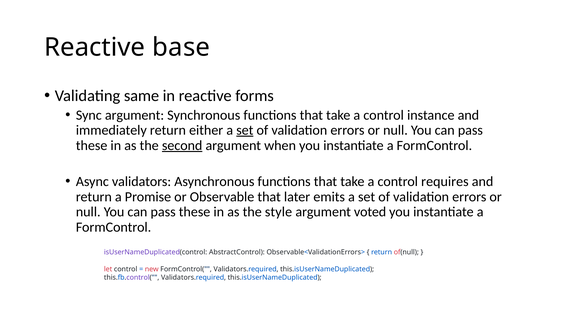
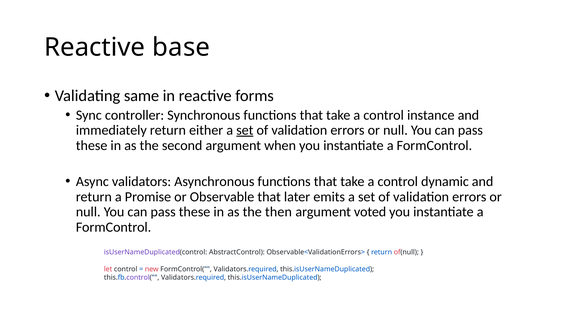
Sync argument: argument -> controller
second underline: present -> none
requires: requires -> dynamic
style: style -> then
